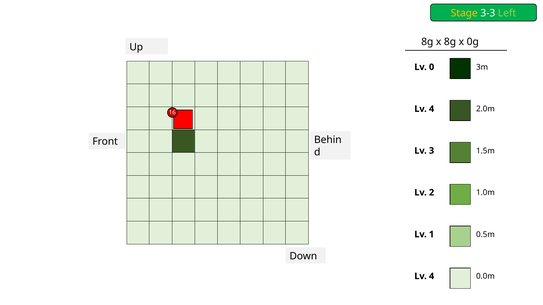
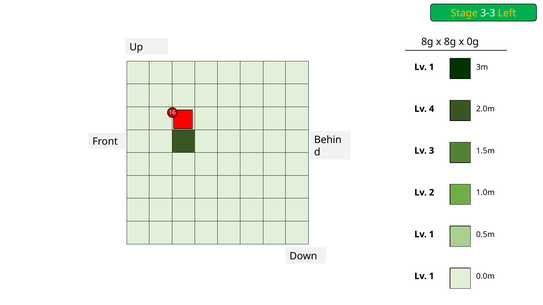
Left colour: light green -> yellow
0 at (432, 67): 0 -> 1
4 at (432, 277): 4 -> 1
